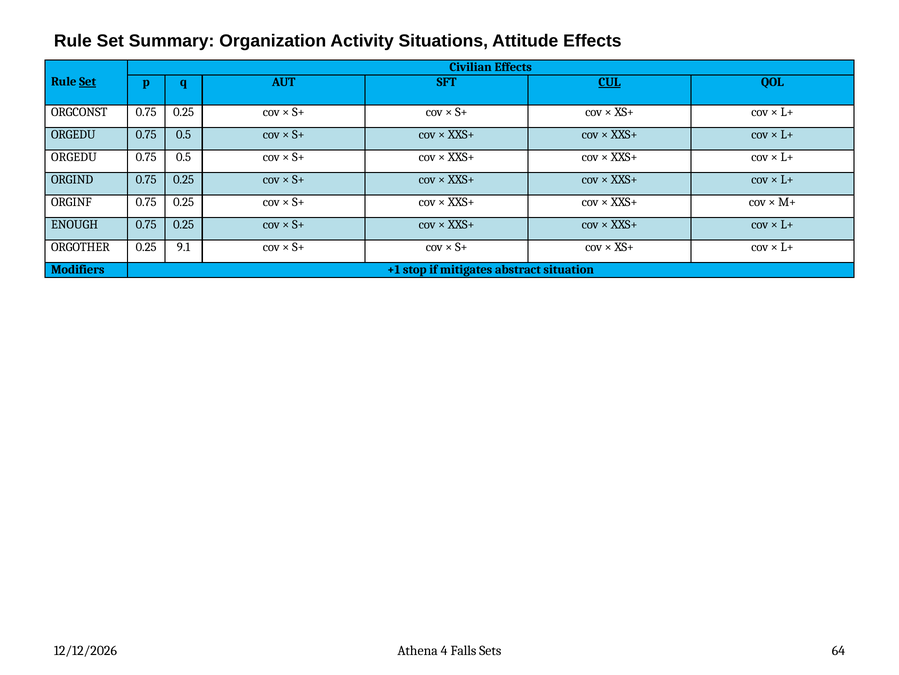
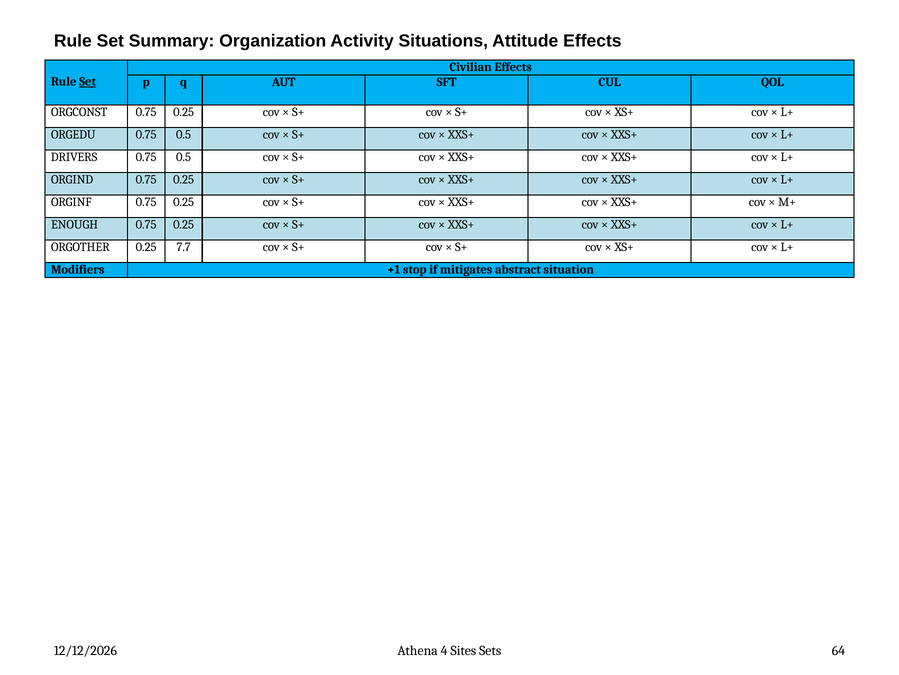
CUL underline: present -> none
ORGEDU at (74, 157): ORGEDU -> DRIVERS
9.1: 9.1 -> 7.7
Falls: Falls -> Sites
